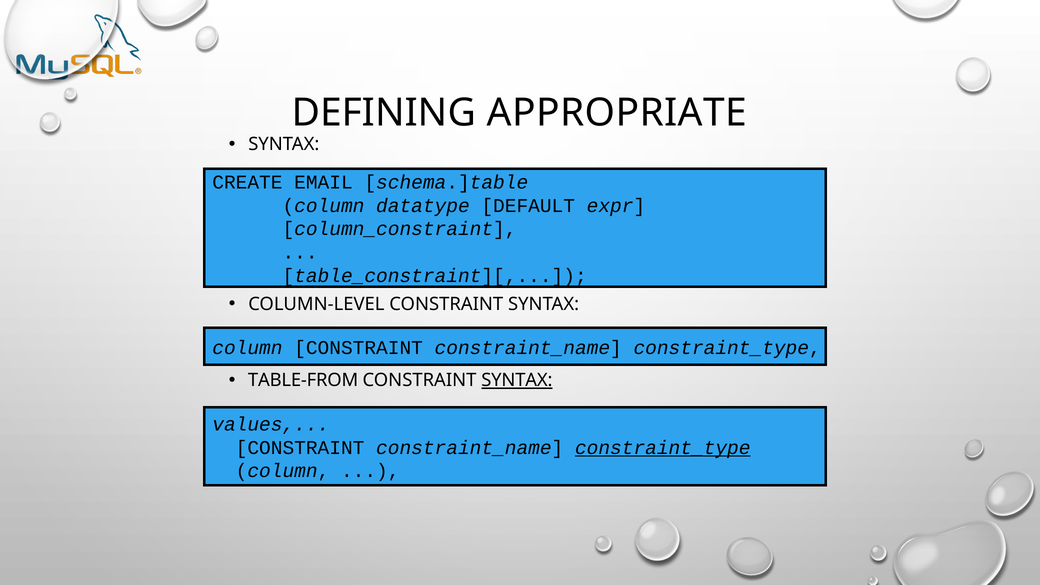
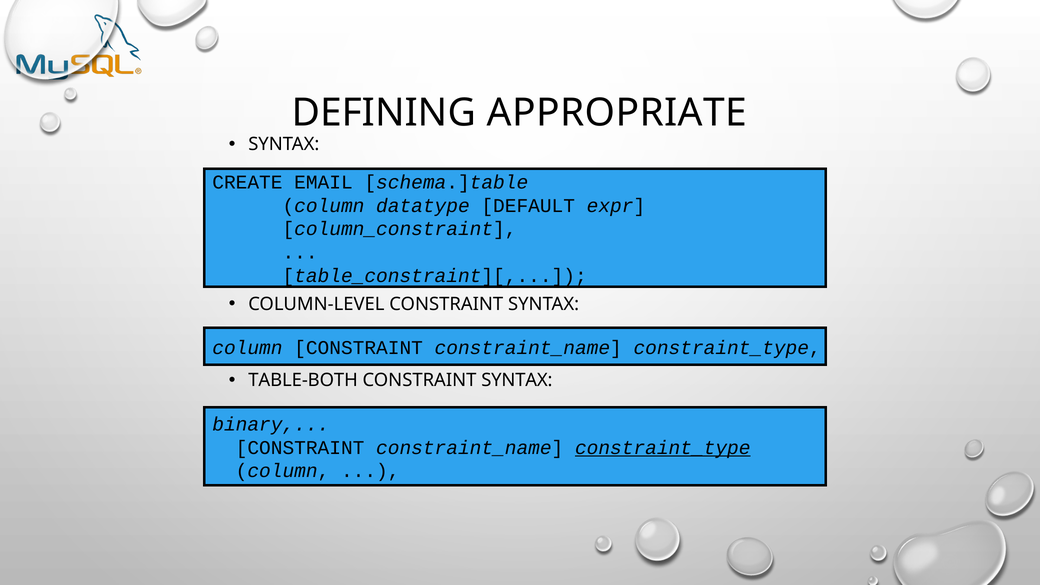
TABLE-FROM: TABLE-FROM -> TABLE-BOTH
SYNTAX at (517, 380) underline: present -> none
values: values -> binary
